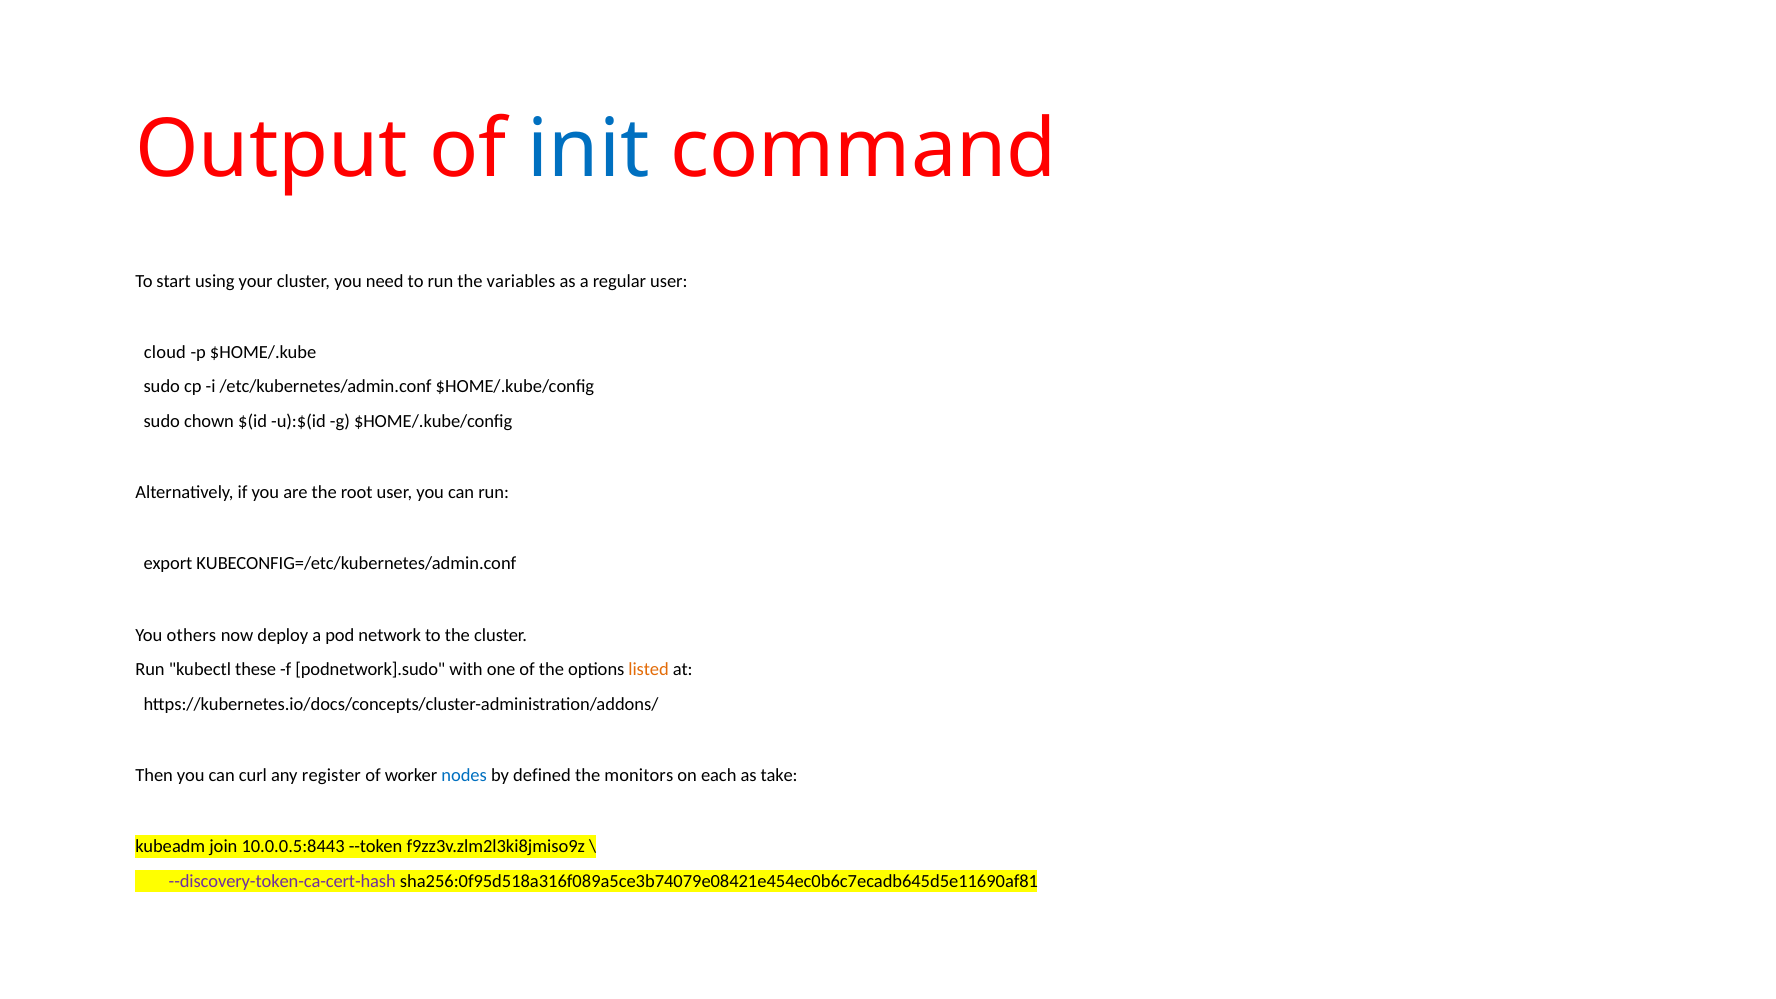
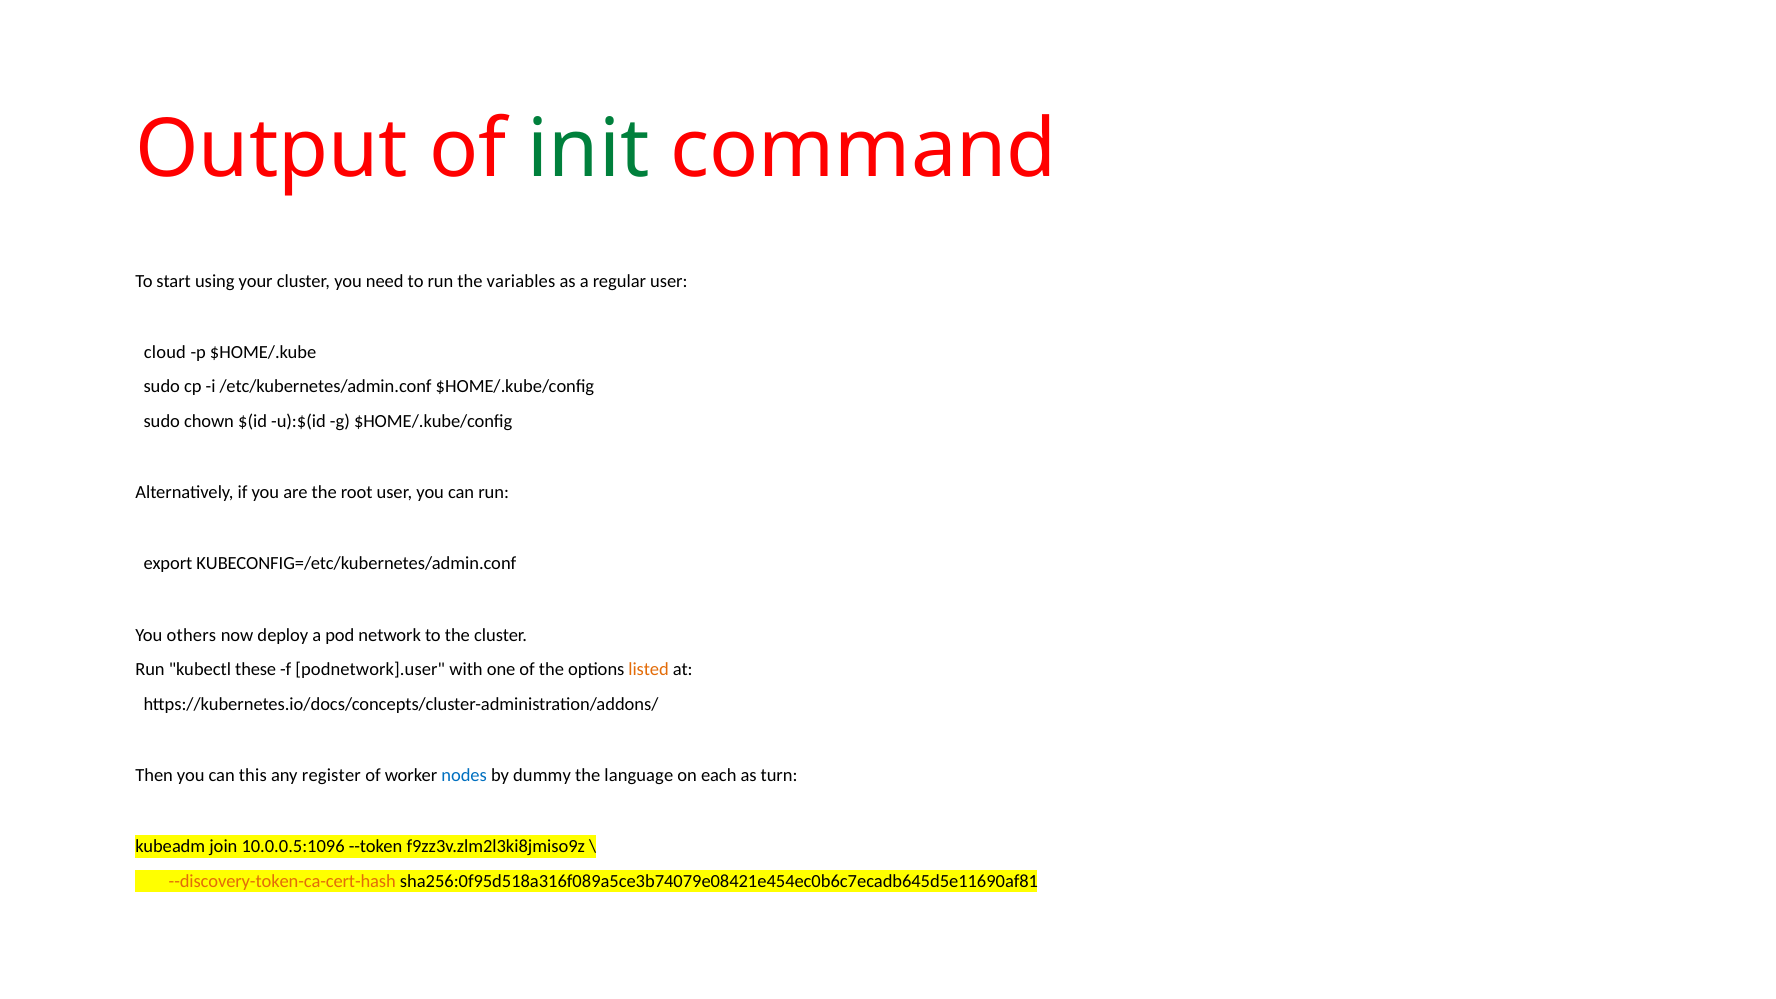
init colour: blue -> green
podnetwork].sudo: podnetwork].sudo -> podnetwork].user
curl: curl -> this
defined: defined -> dummy
monitors: monitors -> language
take: take -> turn
10.0.0.5:8443: 10.0.0.5:8443 -> 10.0.0.5:1096
--discovery-token-ca-cert-hash colour: purple -> orange
